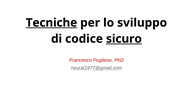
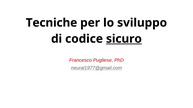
Tecniche underline: present -> none
